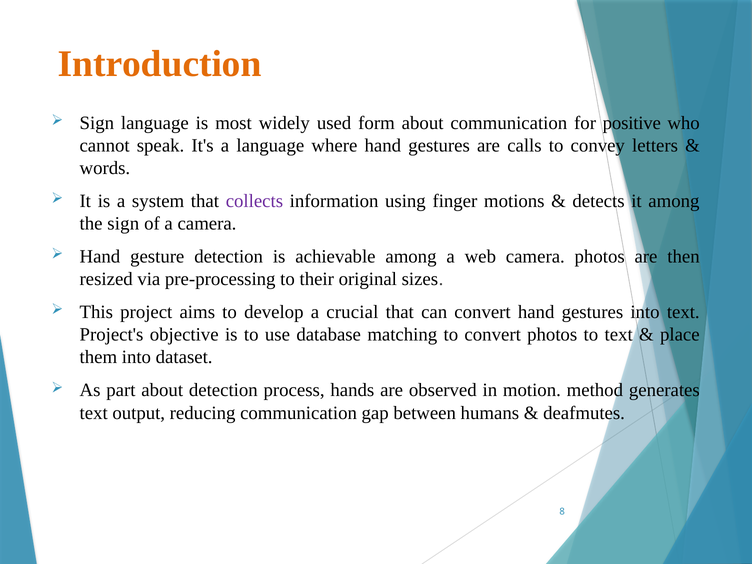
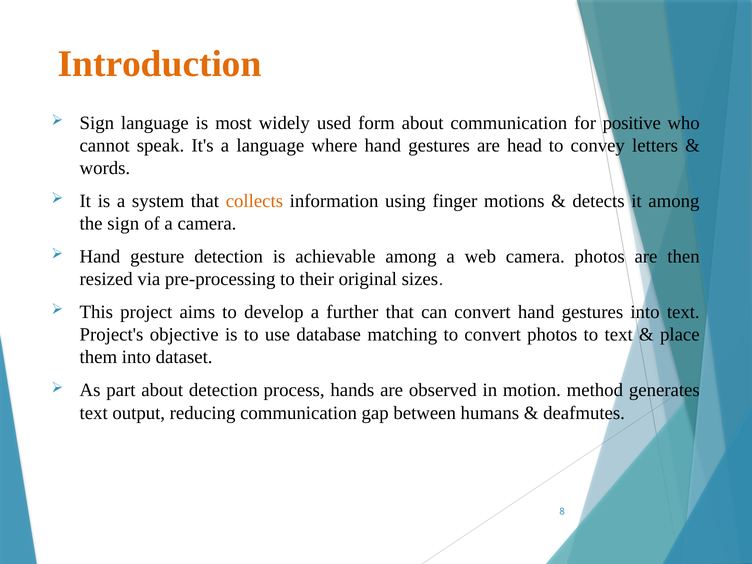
calls: calls -> head
collects colour: purple -> orange
crucial: crucial -> further
